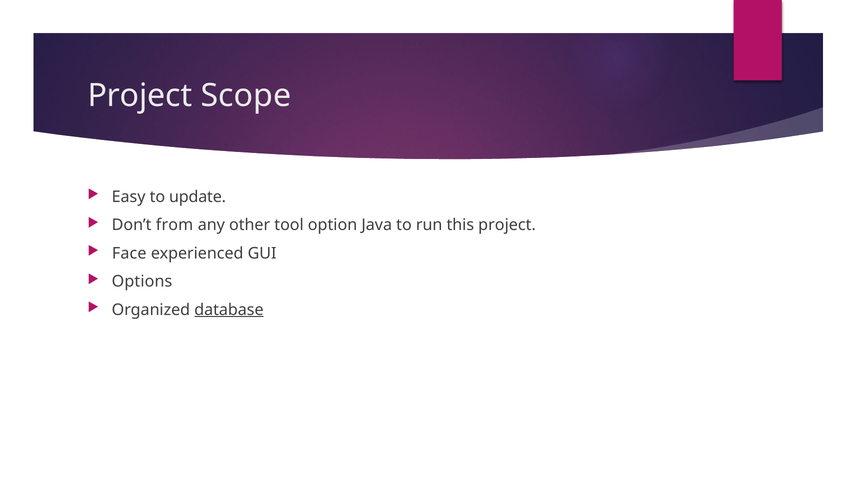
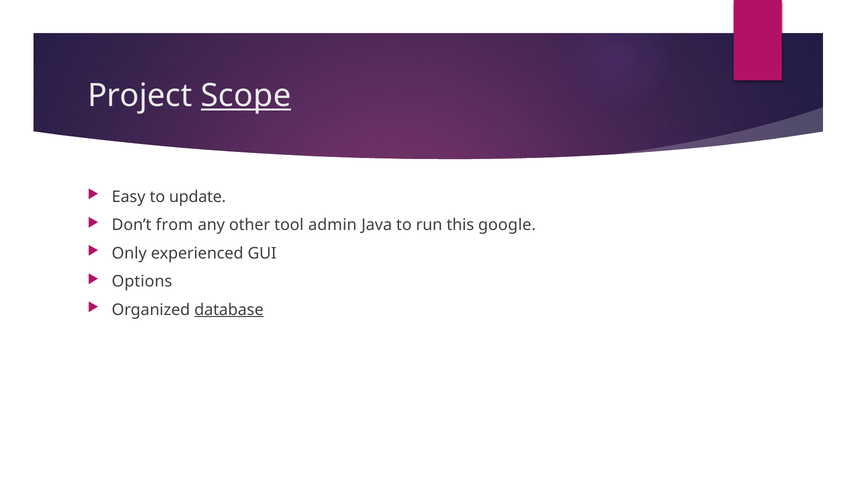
Scope underline: none -> present
option: option -> admin
this project: project -> google
Face: Face -> Only
